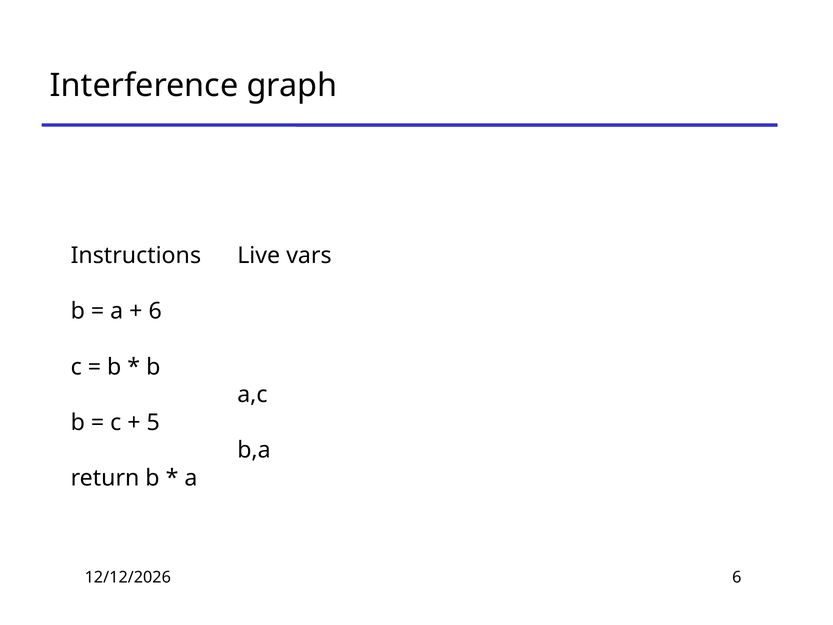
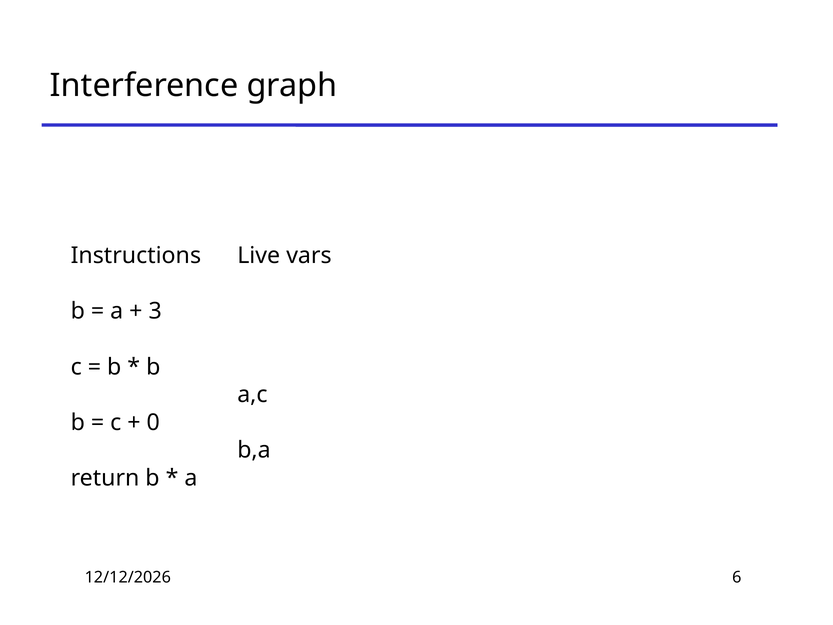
6 at (155, 311): 6 -> 3
5: 5 -> 0
